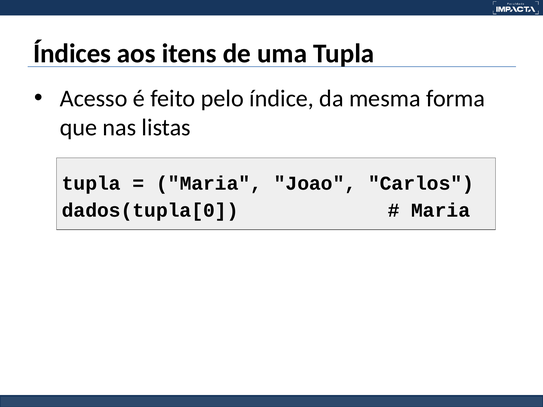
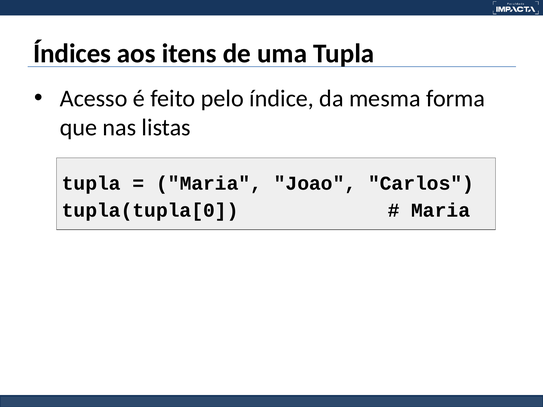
dados(tupla[0: dados(tupla[0 -> tupla(tupla[0
